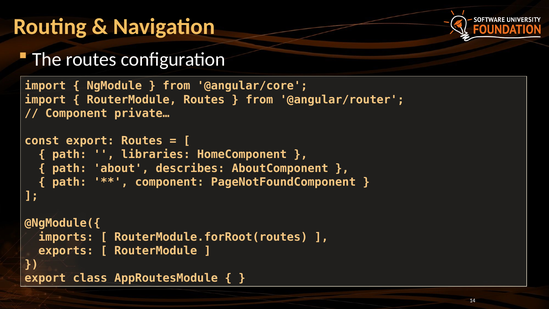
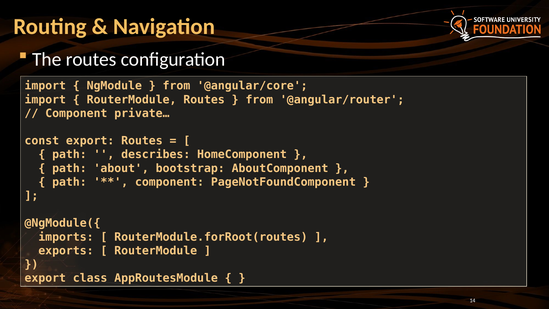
libraries: libraries -> describes
describes: describes -> bootstrap
